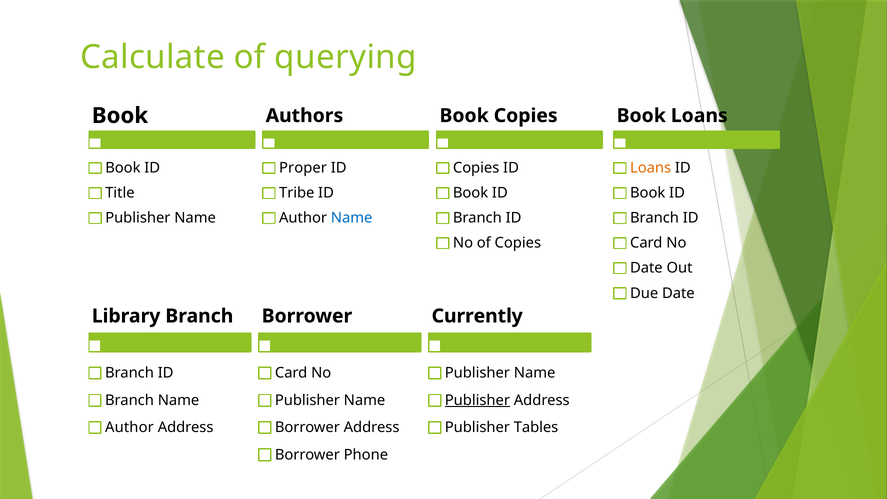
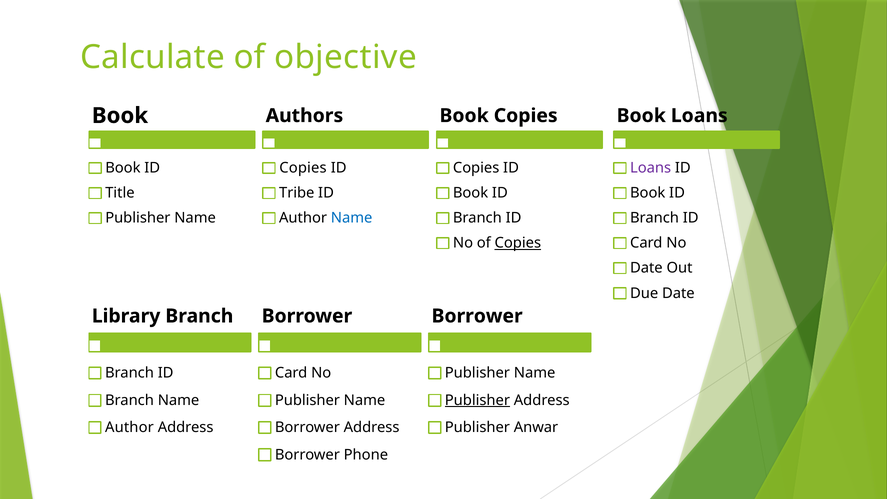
querying: querying -> objective
Proper at (303, 168): Proper -> Copies
Loans at (651, 168) colour: orange -> purple
Copies at (518, 243) underline: none -> present
Currently at (477, 316): Currently -> Borrower
Tables: Tables -> Anwar
